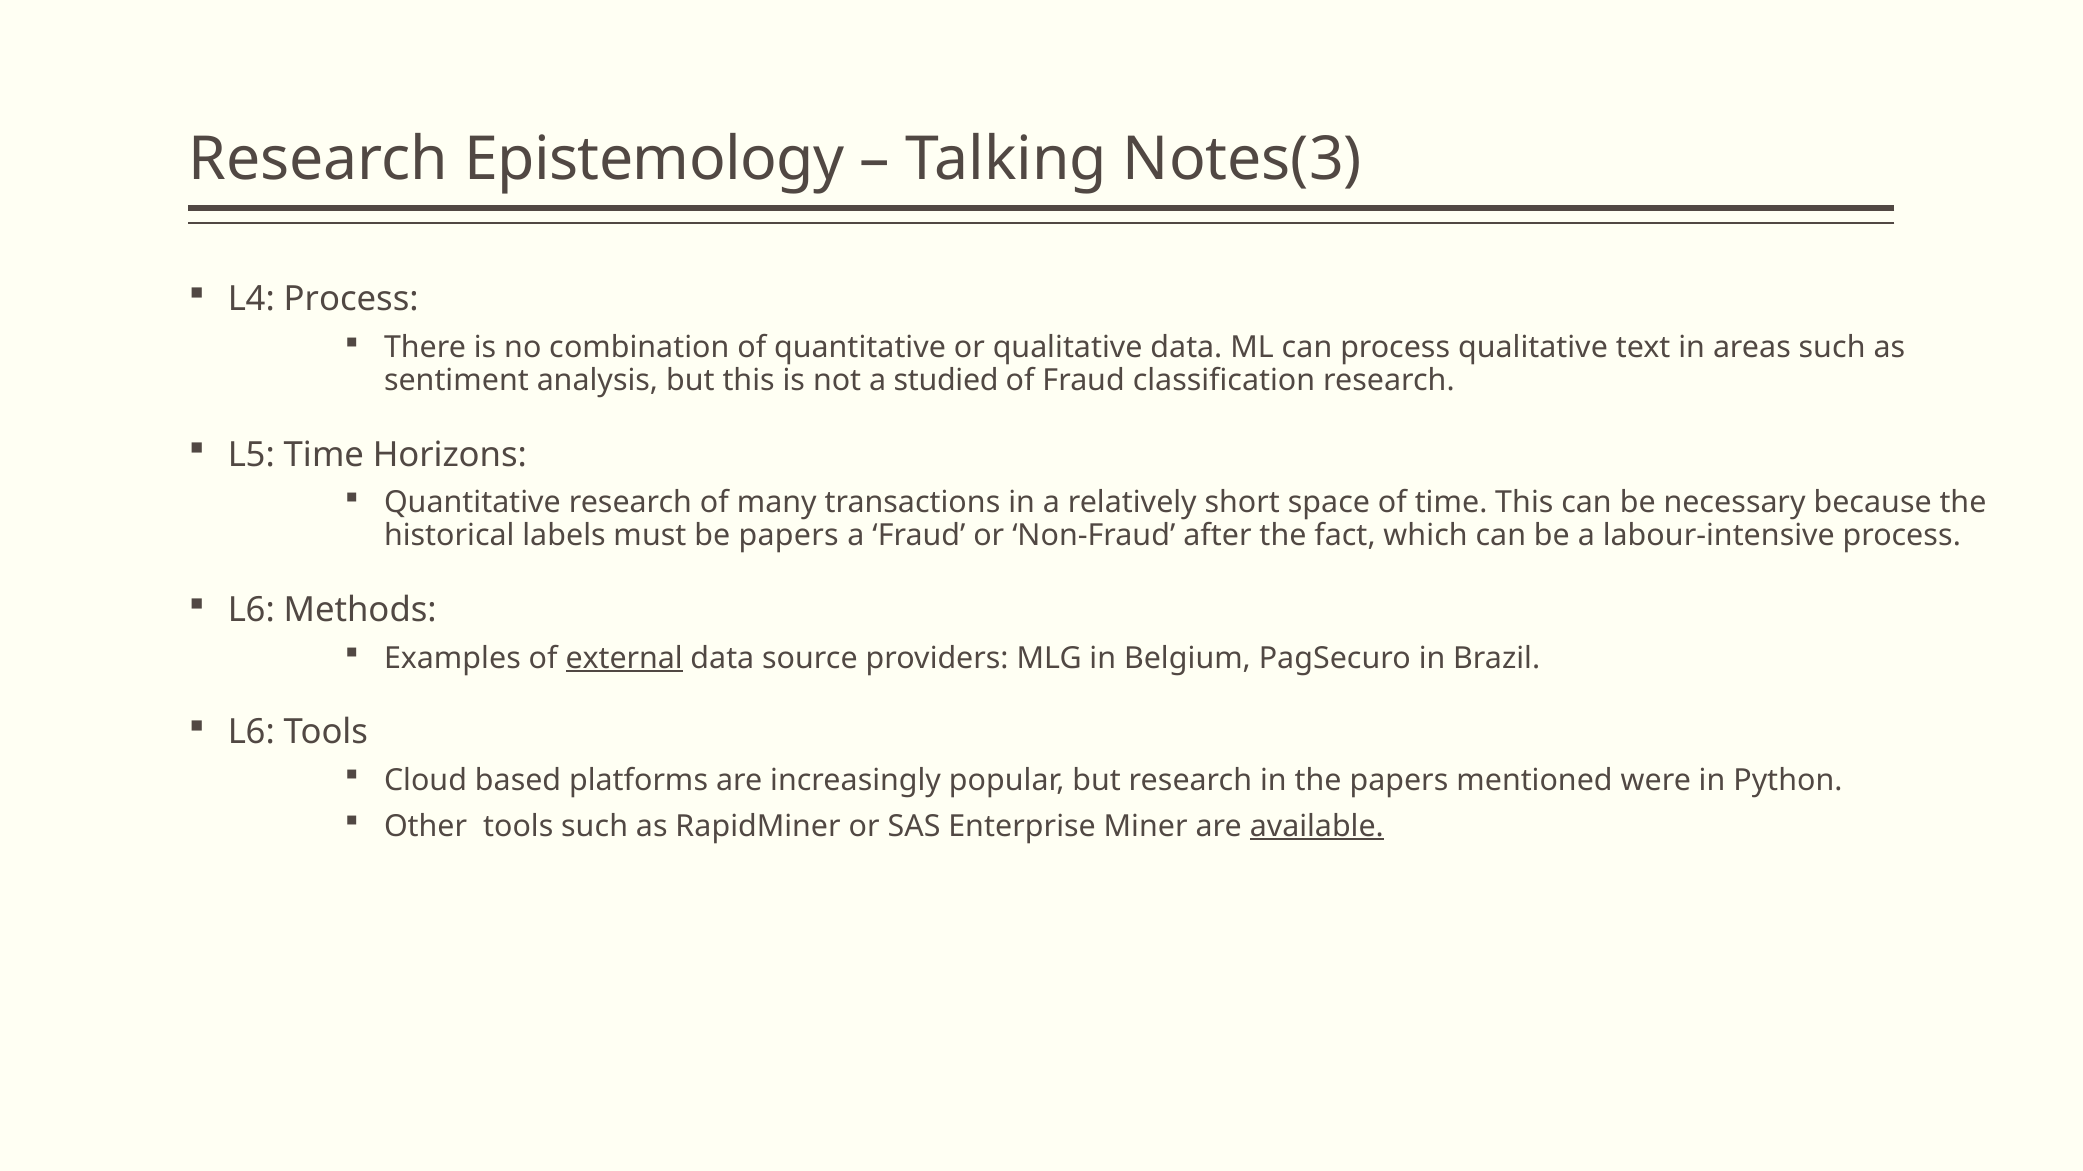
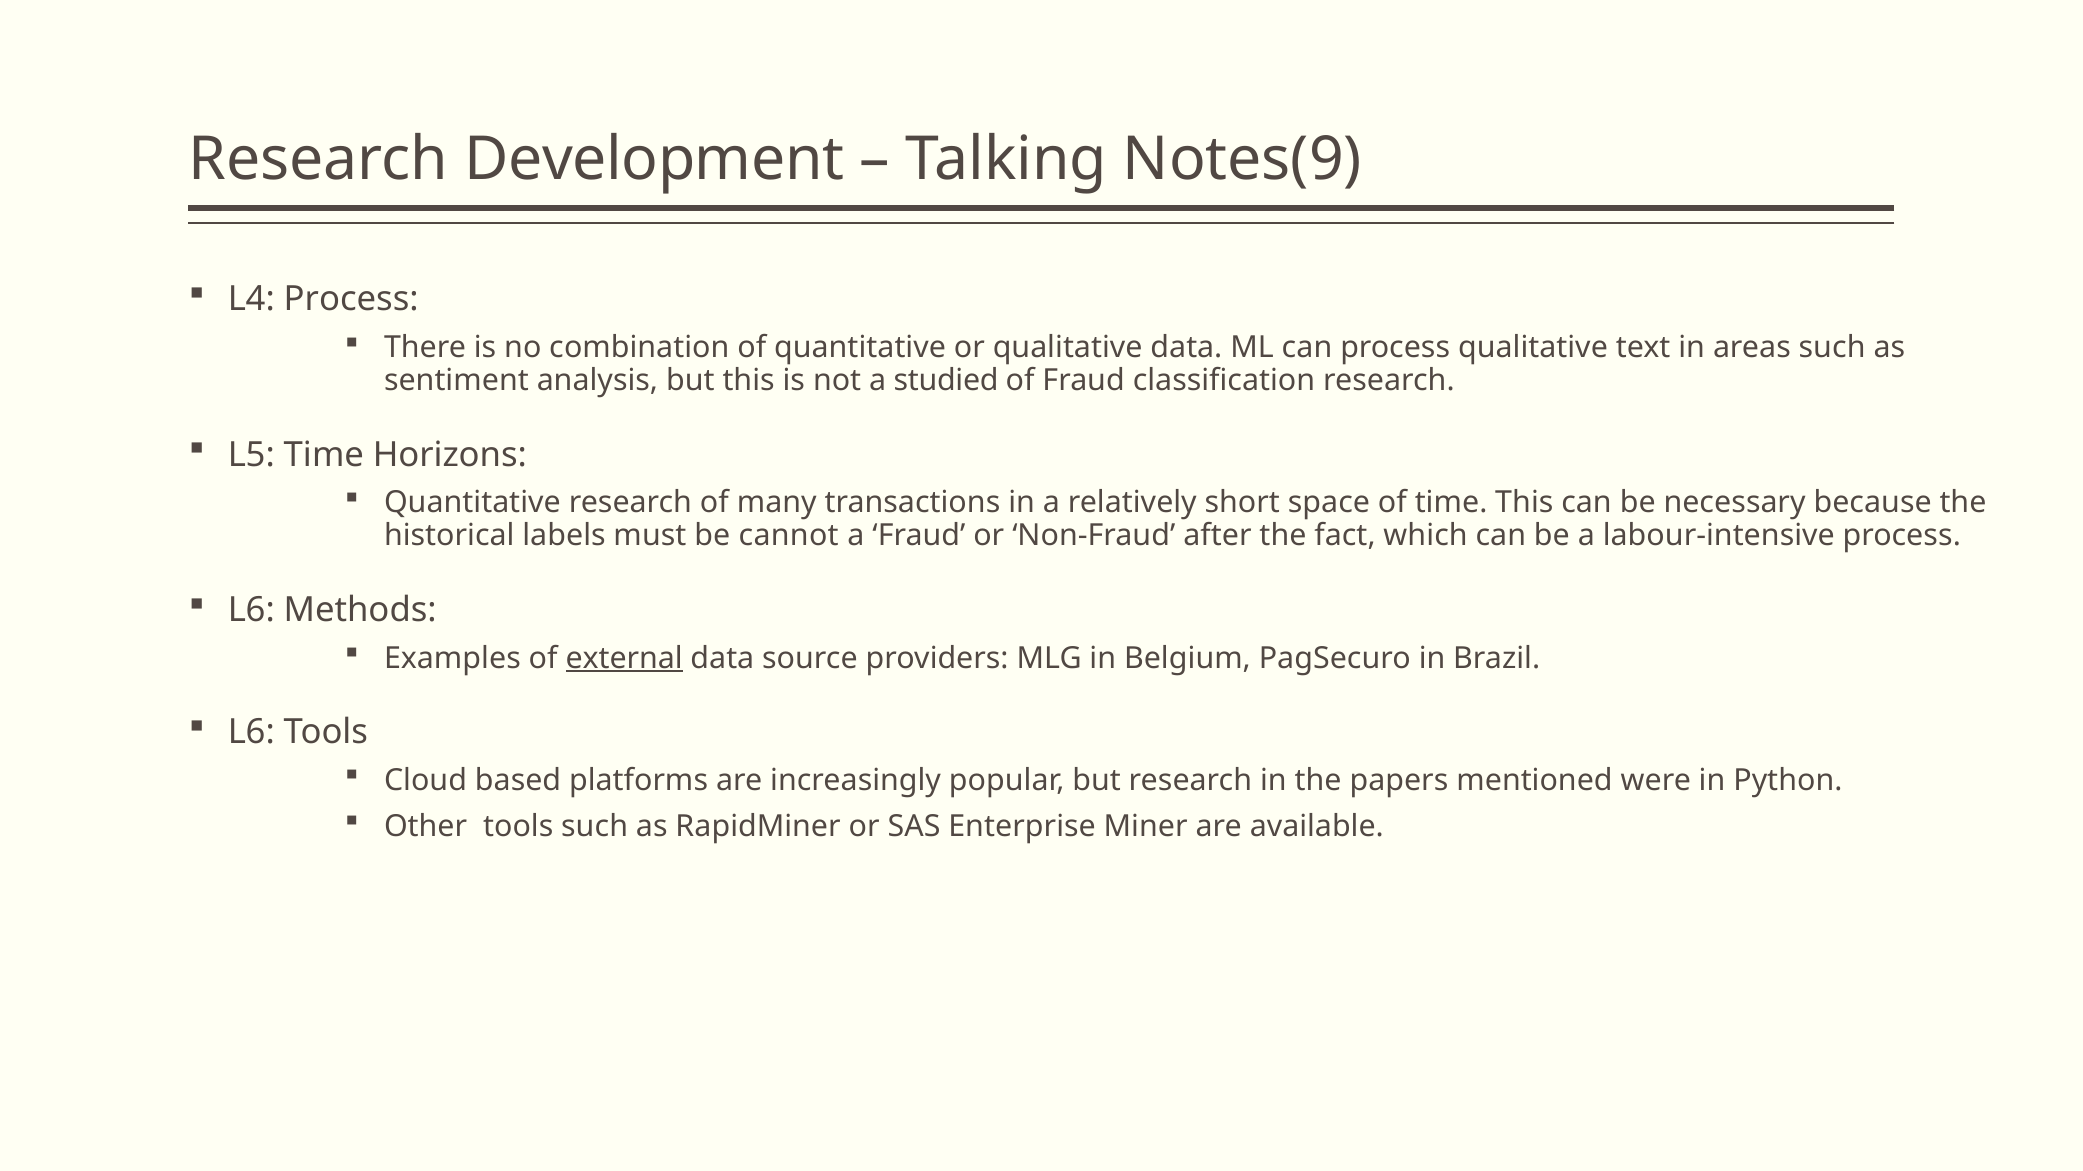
Epistemology: Epistemology -> Development
Notes(3: Notes(3 -> Notes(9
be papers: papers -> cannot
available underline: present -> none
